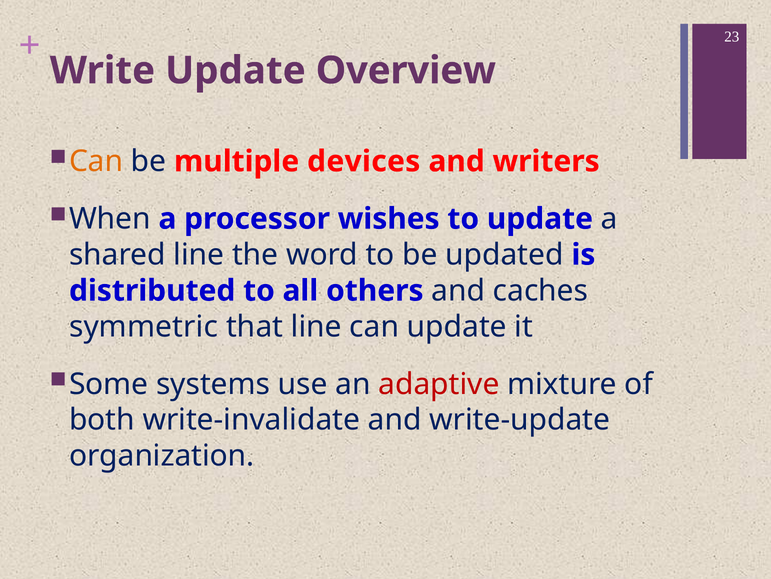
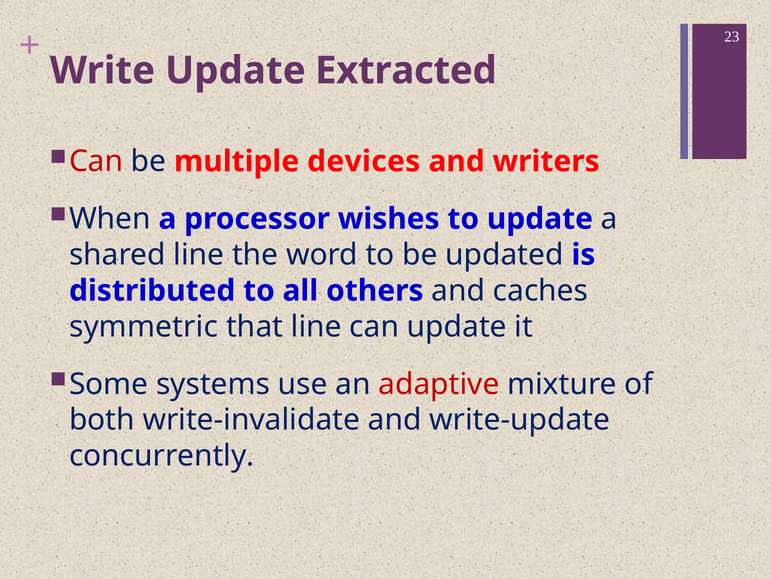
Overview: Overview -> Extracted
Can at (96, 161) colour: orange -> red
organization: organization -> concurrently
